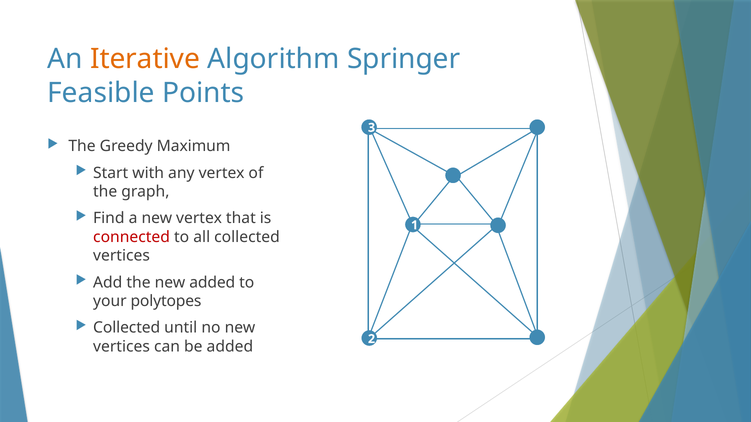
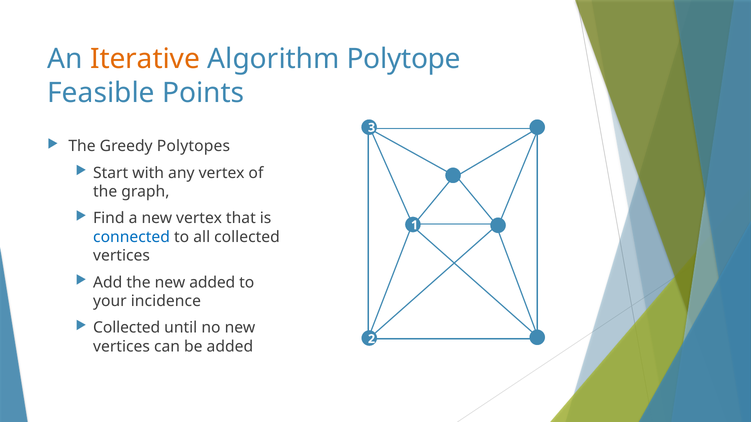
Springer: Springer -> Polytope
Maximum: Maximum -> Polytopes
connected colour: red -> blue
polytopes: polytopes -> incidence
